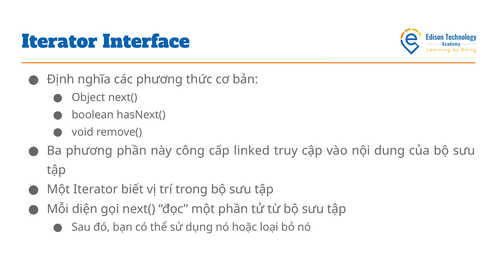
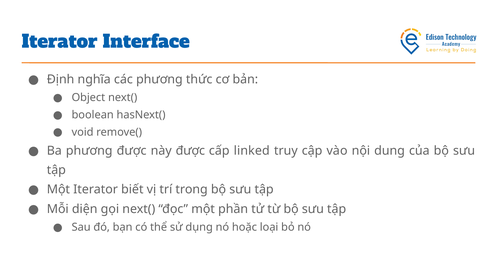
phương phần: phần -> được
này công: công -> được
